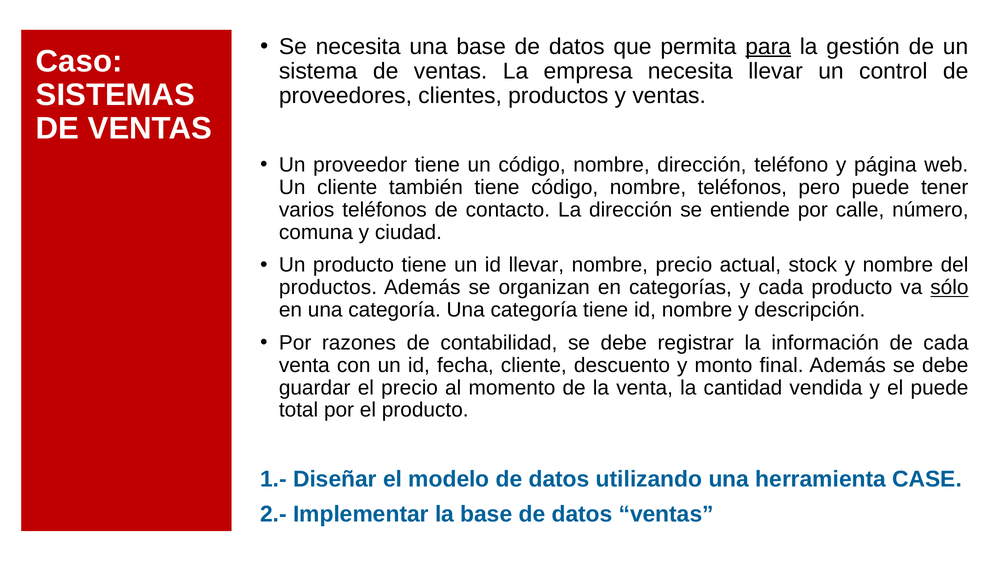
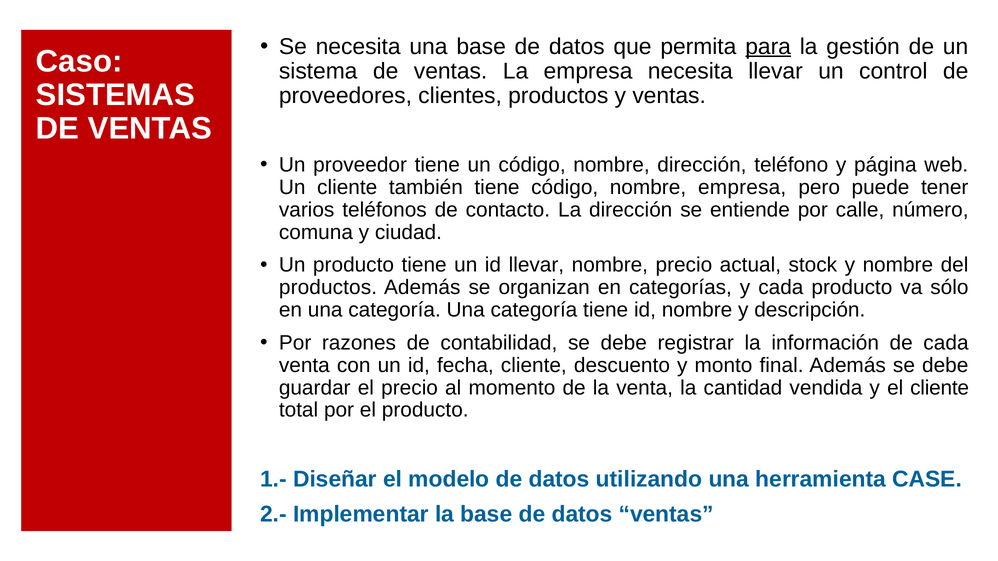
nombre teléfonos: teléfonos -> empresa
sólo underline: present -> none
el puede: puede -> cliente
